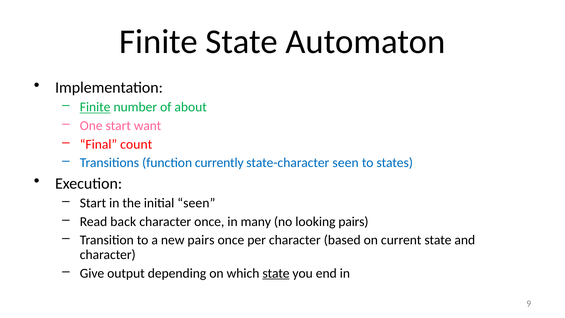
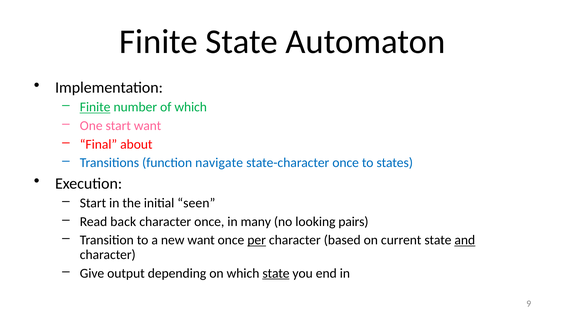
of about: about -> which
count: count -> about
currently: currently -> navigate
state-character seen: seen -> once
new pairs: pairs -> want
per underline: none -> present
and underline: none -> present
